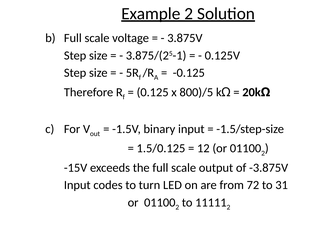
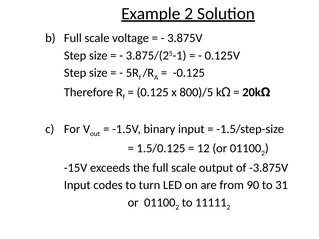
72: 72 -> 90
